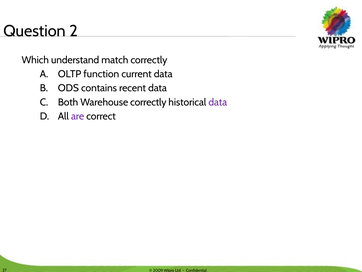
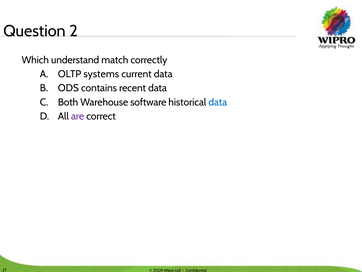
function: function -> systems
Warehouse correctly: correctly -> software
data at (218, 102) colour: purple -> blue
